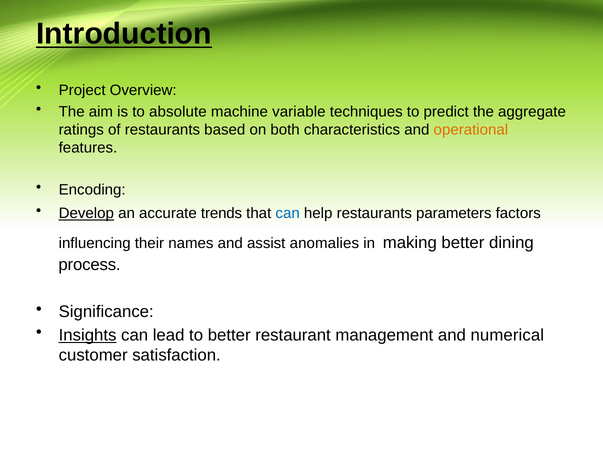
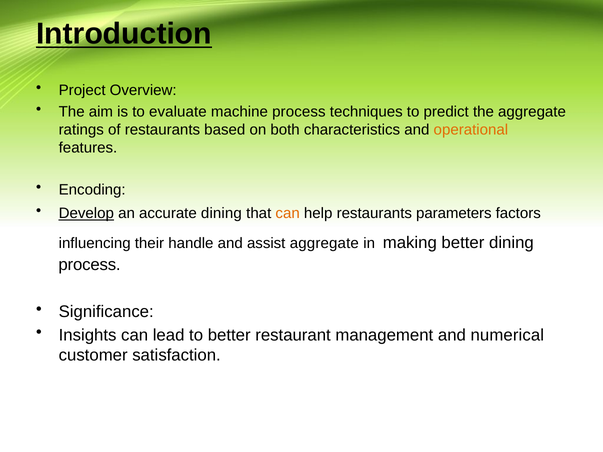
absolute: absolute -> evaluate
machine variable: variable -> process
accurate trends: trends -> dining
can at (288, 213) colour: blue -> orange
names: names -> handle
assist anomalies: anomalies -> aggregate
Insights underline: present -> none
